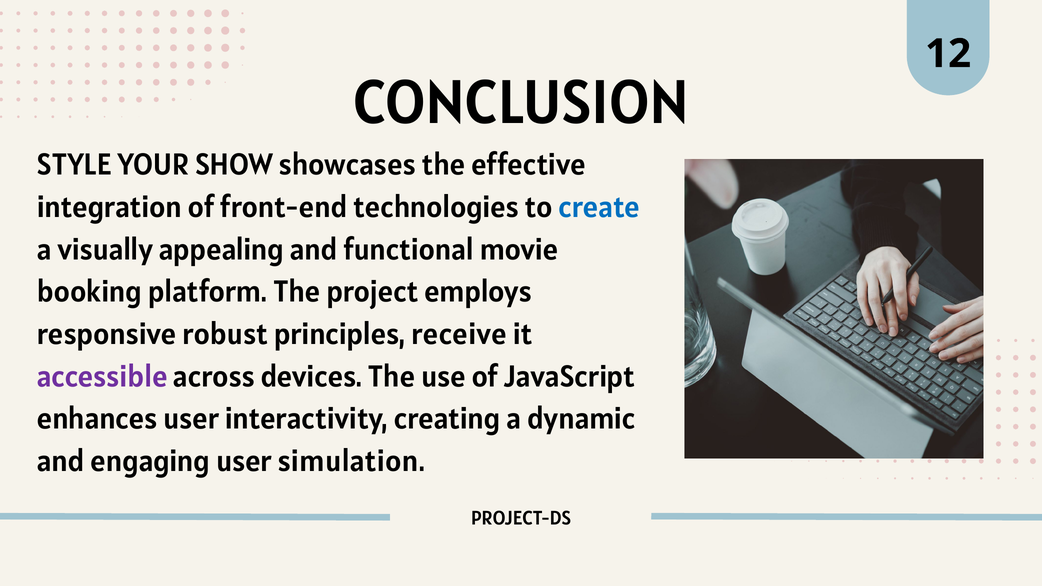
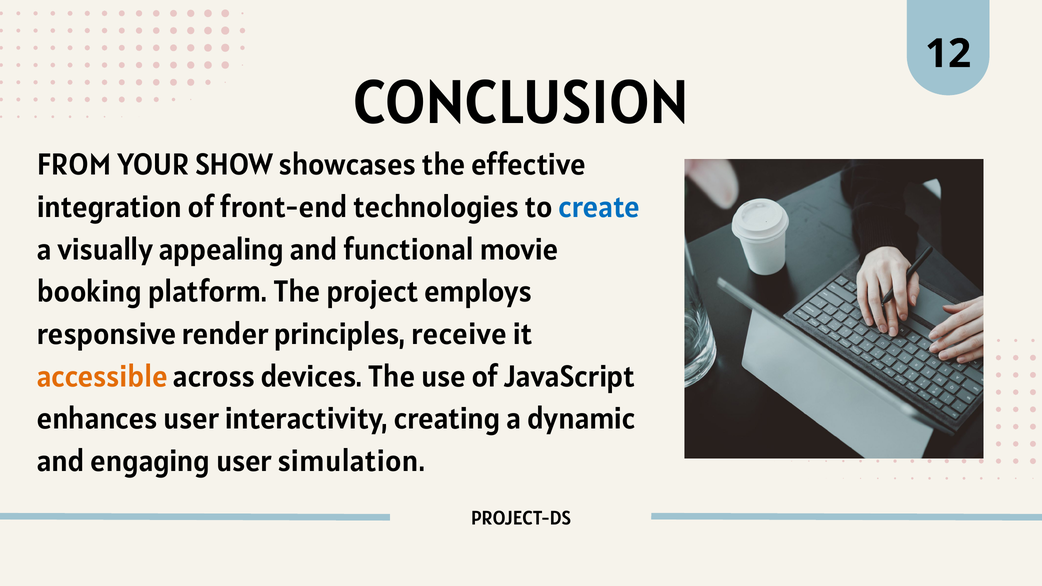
STYLE: STYLE -> FROM
robust: robust -> render
accessible colour: purple -> orange
